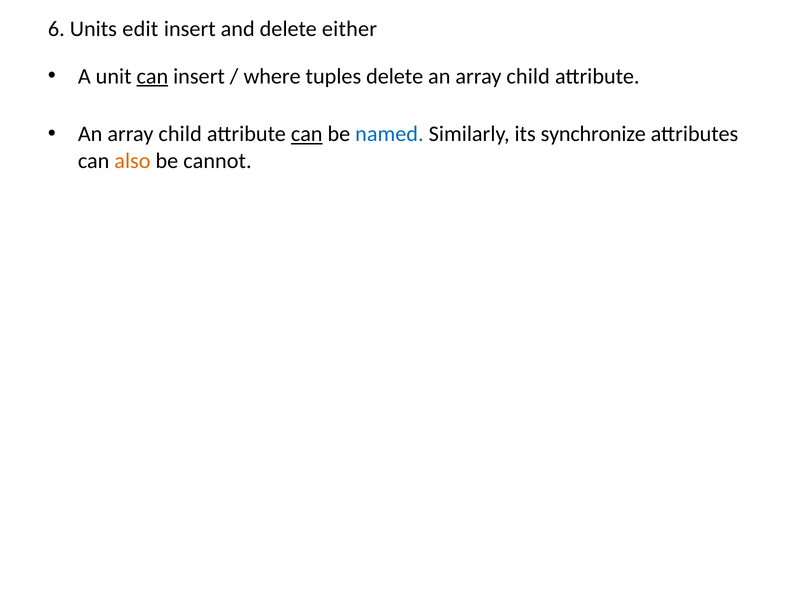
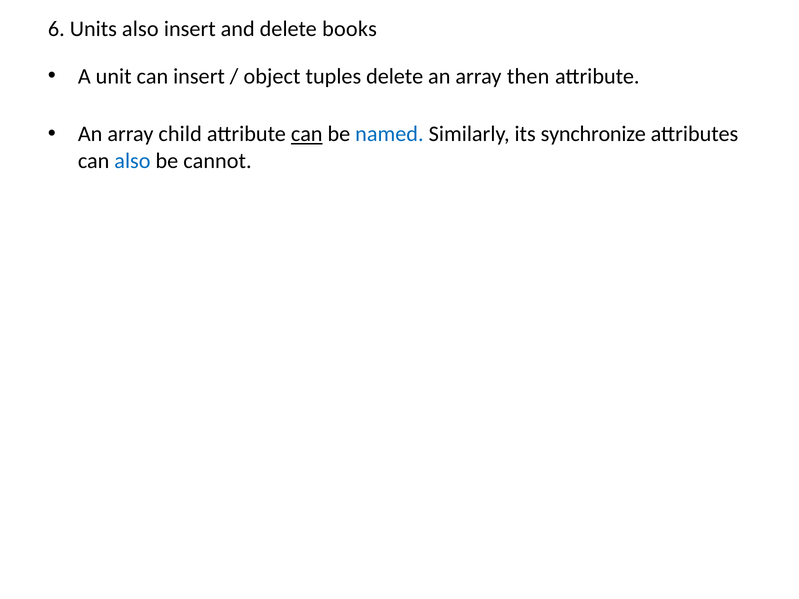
Units edit: edit -> also
either: either -> books
can at (152, 76) underline: present -> none
where: where -> object
child at (528, 76): child -> then
also at (132, 161) colour: orange -> blue
